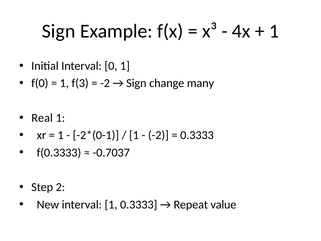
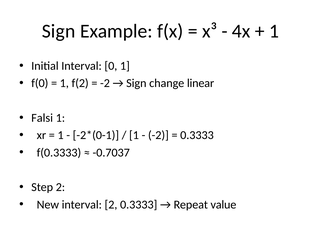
f(3: f(3 -> f(2
many: many -> linear
Real: Real -> Falsi
interval 1: 1 -> 2
